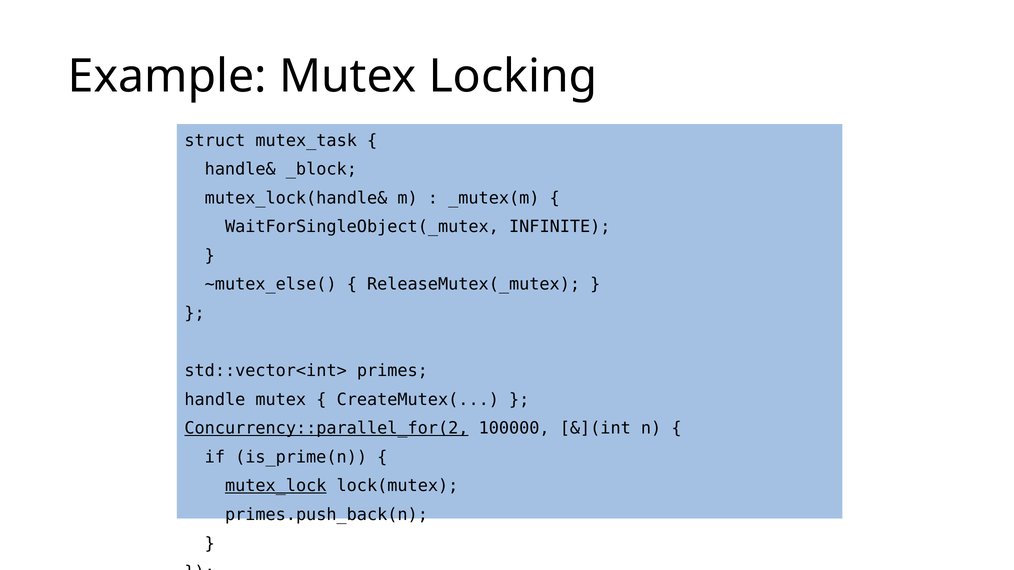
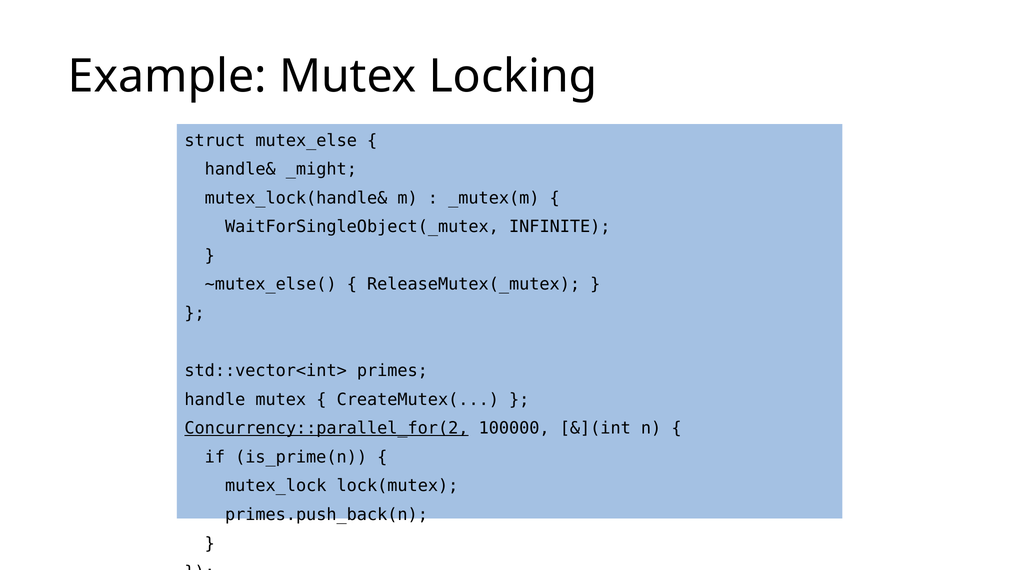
mutex_task: mutex_task -> mutex_else
_block: _block -> _might
mutex_lock underline: present -> none
